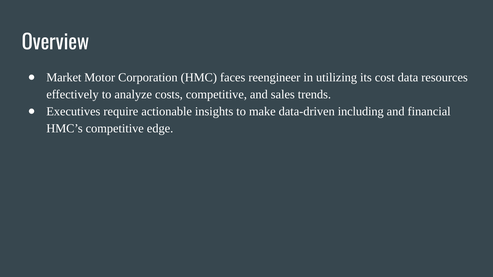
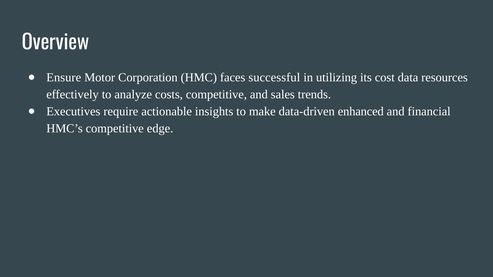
Market: Market -> Ensure
reengineer: reengineer -> successful
including: including -> enhanced
